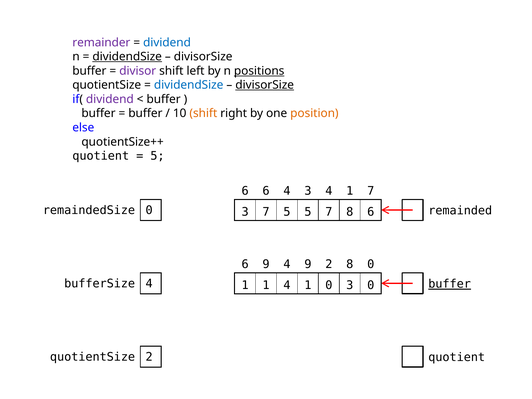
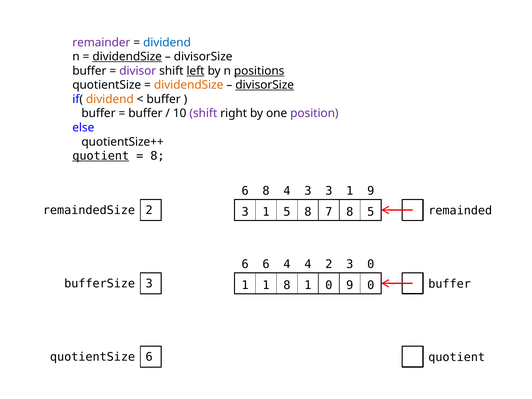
left underline: none -> present
dividendSize at (189, 85) colour: blue -> orange
dividend at (110, 99) colour: purple -> orange
shift at (203, 113) colour: orange -> purple
position colour: orange -> purple
quotient at (101, 156) underline: none -> present
5 at (157, 156): 5 -> 8
6 6: 6 -> 8
3 4: 4 -> 3
1 7: 7 -> 9
remaindedSize 0: 0 -> 2
7 at (266, 212): 7 -> 1
5 5: 5 -> 8
8 6: 6 -> 5
6 9: 9 -> 6
4 9: 9 -> 4
2 8: 8 -> 3
bufferSize 4: 4 -> 3
buffer at (450, 284) underline: present -> none
1 4: 4 -> 8
0 3: 3 -> 9
quotientSize 2: 2 -> 6
